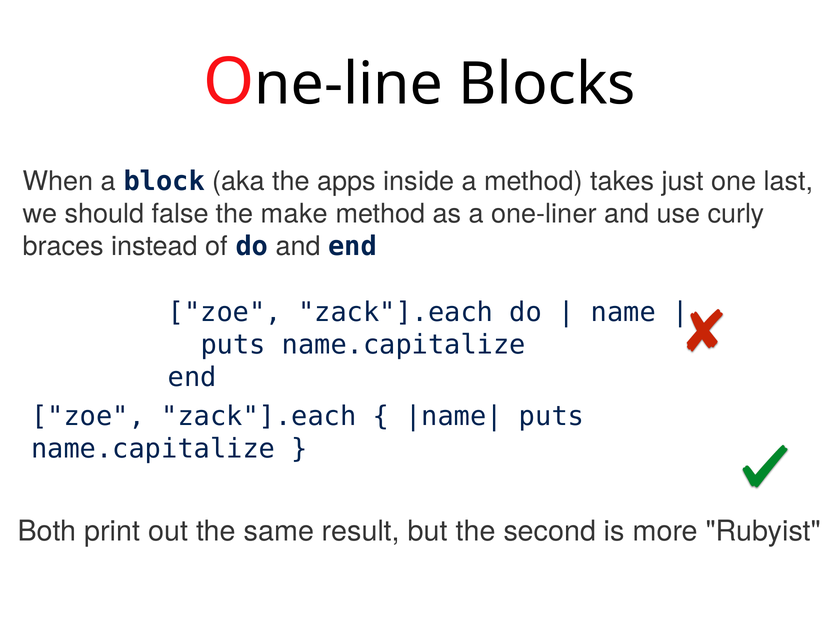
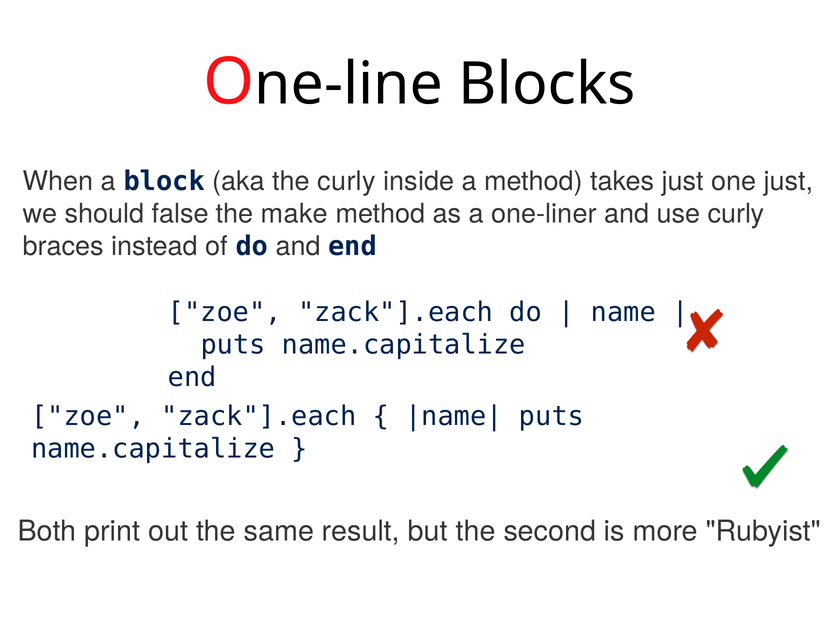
the apps: apps -> curly
one last: last -> just
